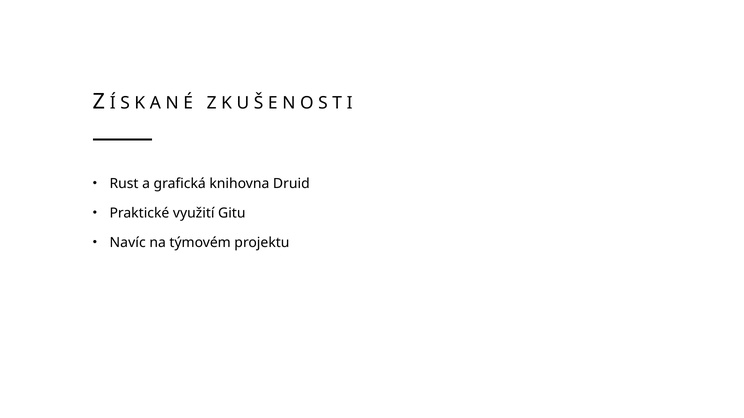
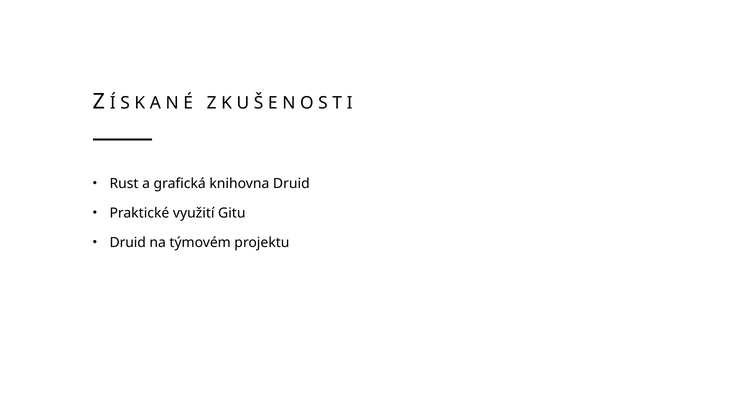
Navíc at (128, 243): Navíc -> Druid
